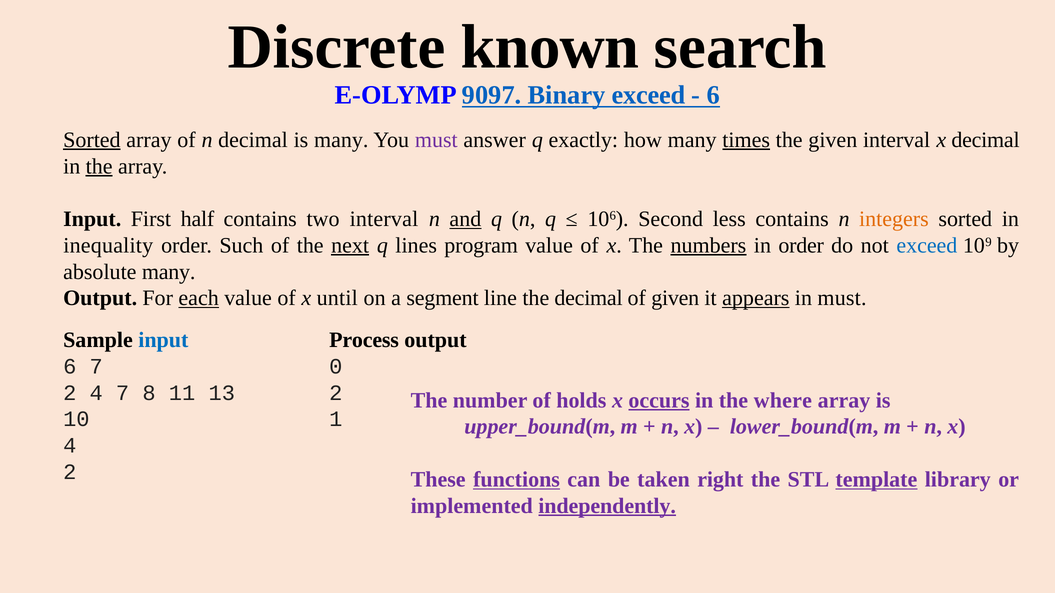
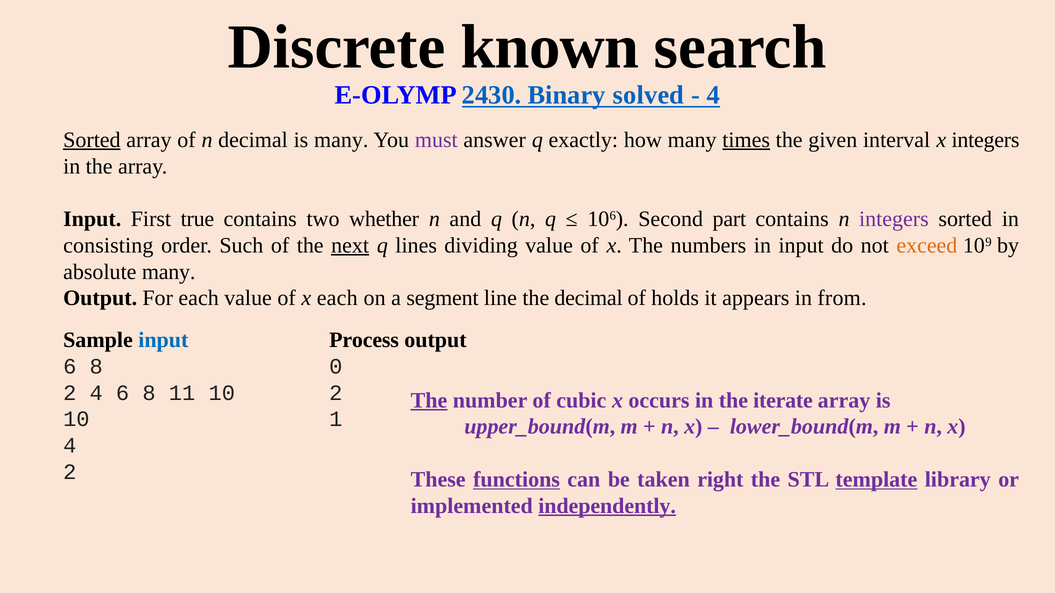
9097: 9097 -> 2430
Binary exceed: exceed -> solved
6 at (713, 95): 6 -> 4
x decimal: decimal -> integers
the at (99, 166) underline: present -> none
half: half -> true
two interval: interval -> whether
and underline: present -> none
less: less -> part
integers at (894, 219) colour: orange -> purple
inequality: inequality -> consisting
program: program -> dividing
numbers underline: present -> none
in order: order -> input
exceed at (927, 246) colour: blue -> orange
each at (199, 298) underline: present -> none
x until: until -> each
of given: given -> holds
appears underline: present -> none
in must: must -> from
7 at (96, 367): 7 -> 8
4 7: 7 -> 6
11 13: 13 -> 10
The at (429, 401) underline: none -> present
holds: holds -> cubic
occurs underline: present -> none
where: where -> iterate
